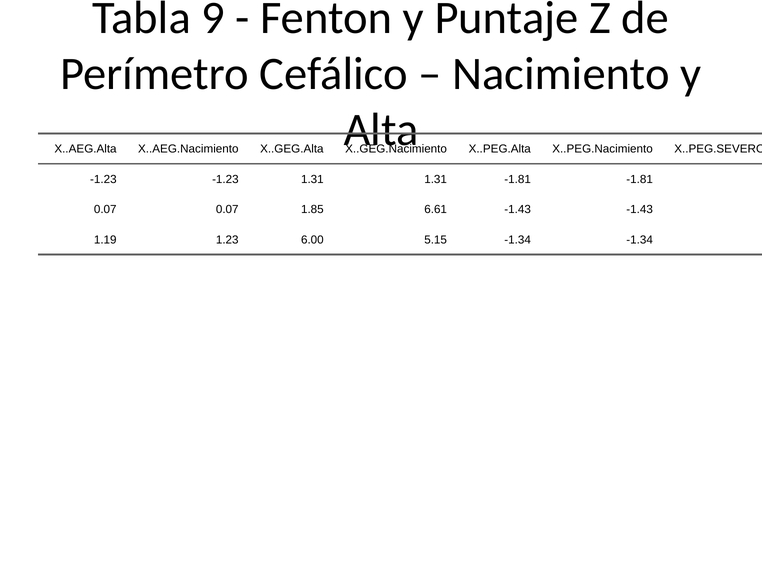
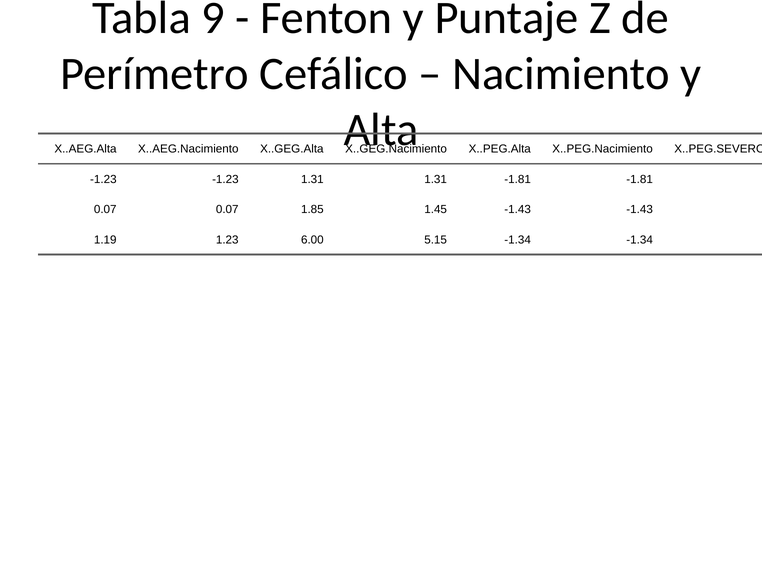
6.61: 6.61 -> 1.45
